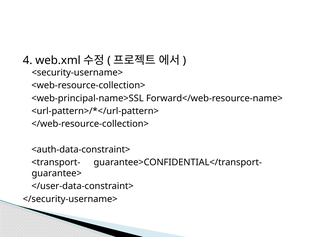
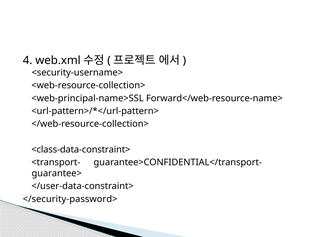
<auth-data-constraint>: <auth-data-constraint> -> <class-data-constraint>
</security-username>: </security-username> -> </security-password>
